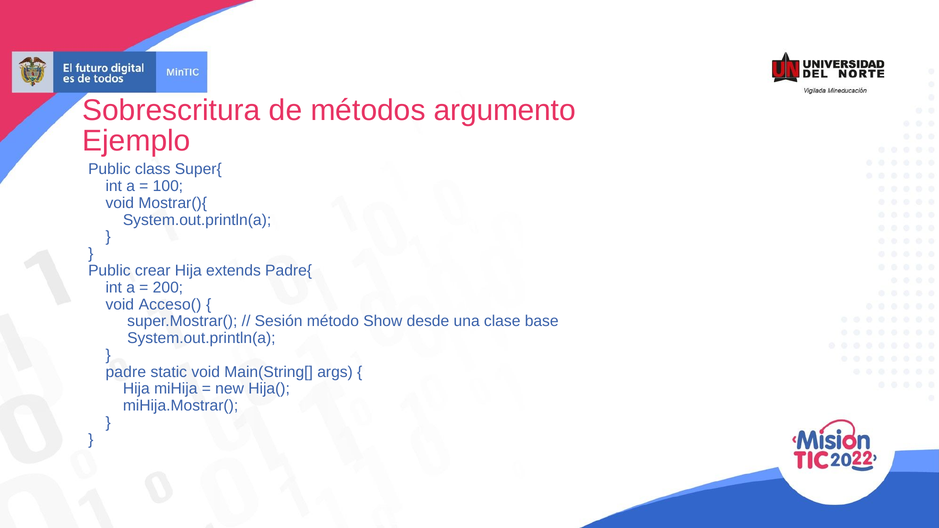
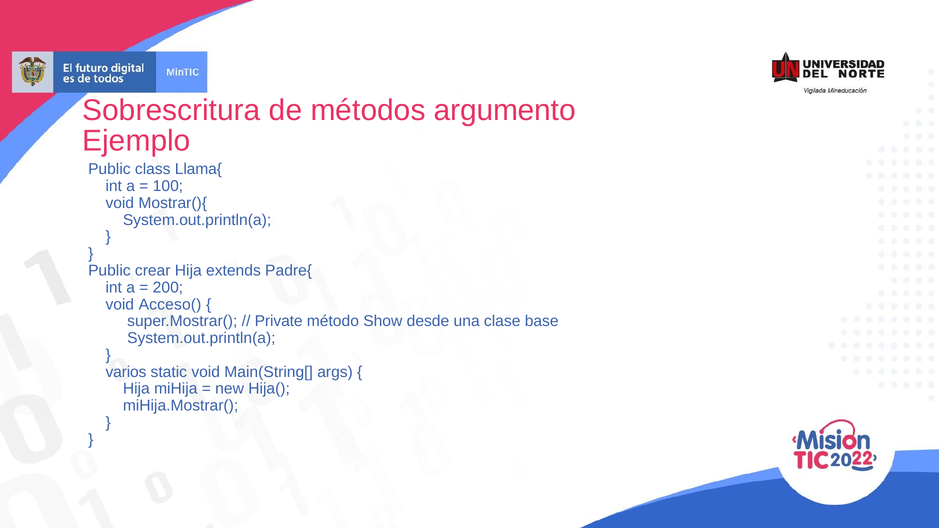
Super{: Super{ -> Llama{
Sesión: Sesión -> Private
padre: padre -> varios
